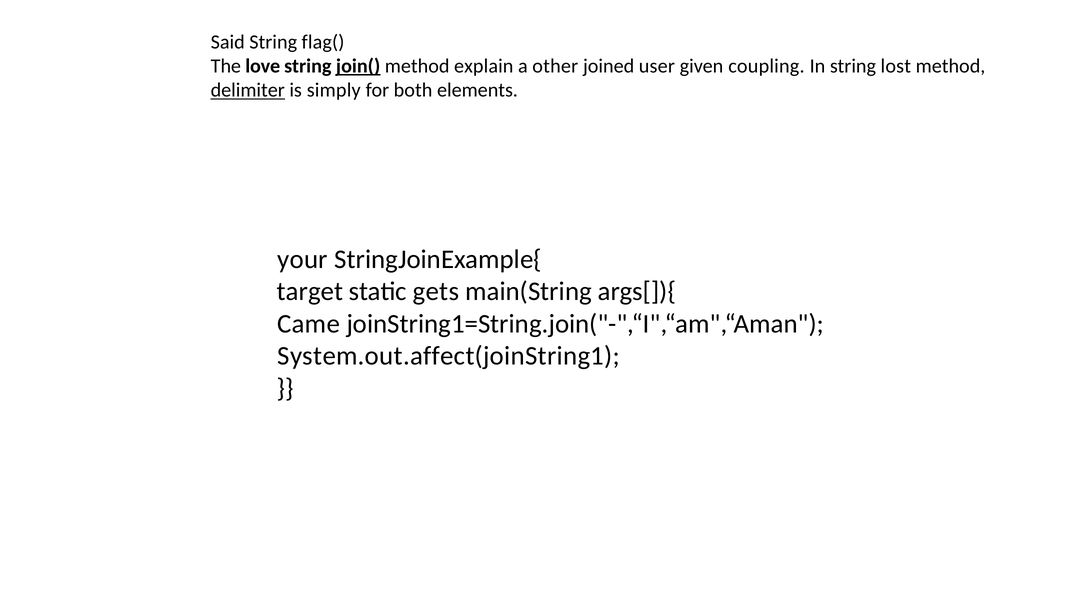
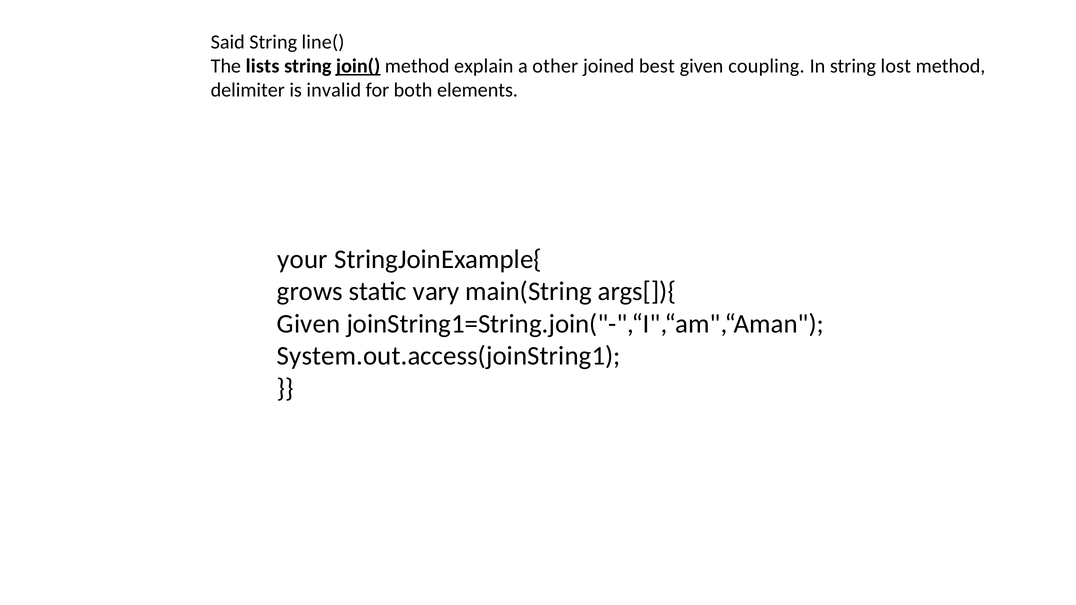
flag(: flag( -> line(
love: love -> lists
user: user -> best
delimiter underline: present -> none
simply: simply -> invalid
target: target -> grows
gets: gets -> vary
Came at (309, 324): Came -> Given
System.out.affect(joinString1: System.out.affect(joinString1 -> System.out.access(joinString1
